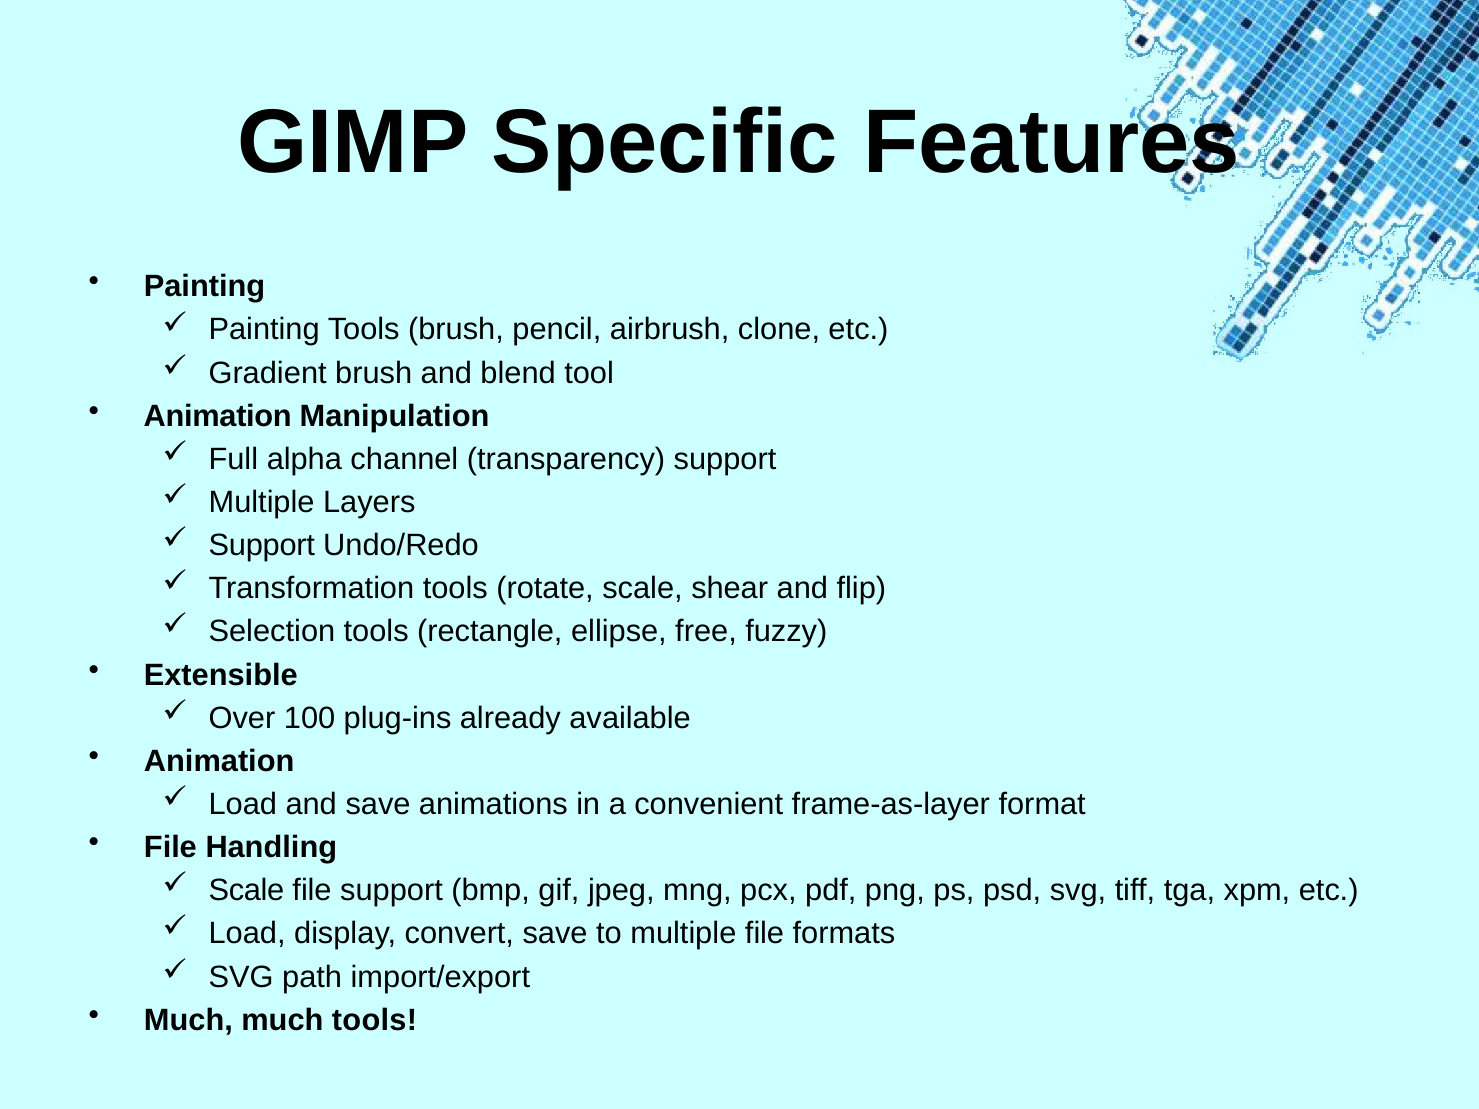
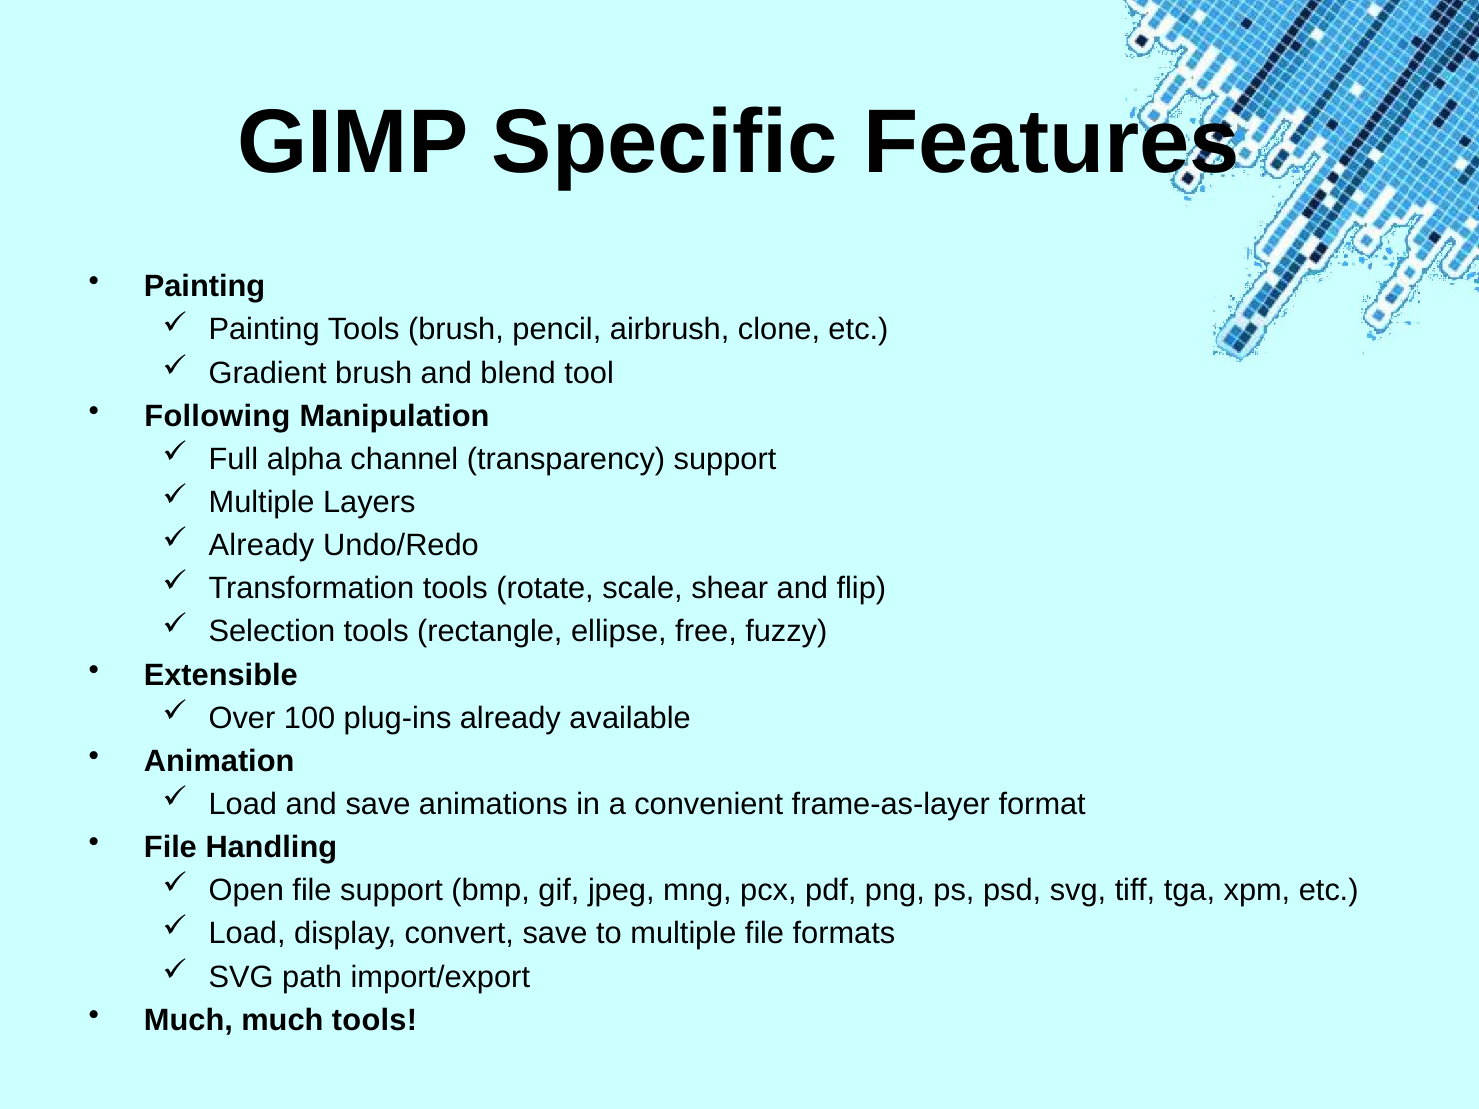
Animation at (218, 416): Animation -> Following
Support at (262, 546): Support -> Already
Scale at (246, 891): Scale -> Open
